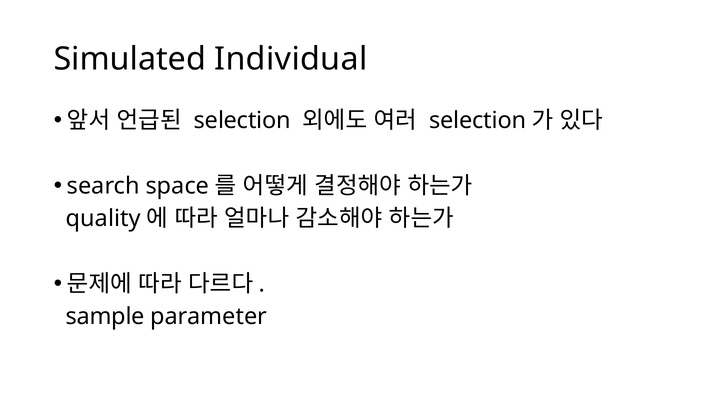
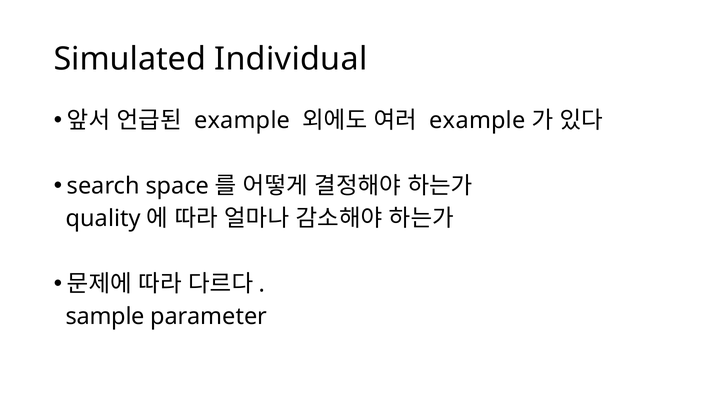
selection at (242, 121): selection -> example
selection at (478, 121): selection -> example
